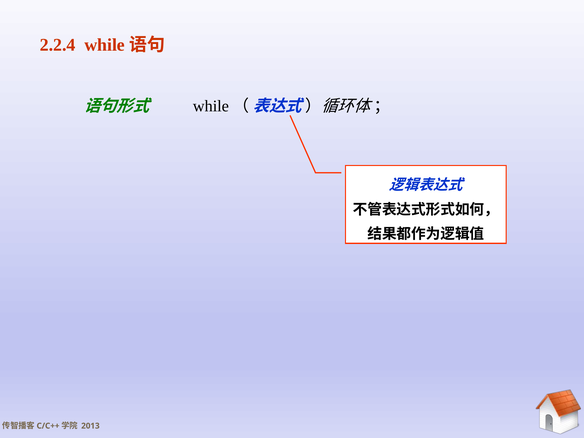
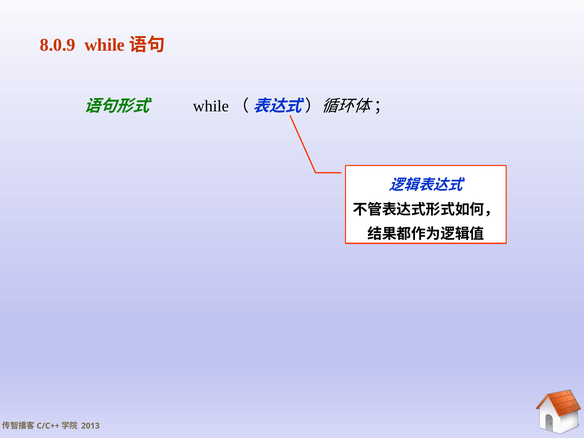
2.2.4: 2.2.4 -> 8.0.9
